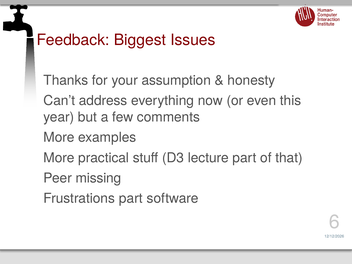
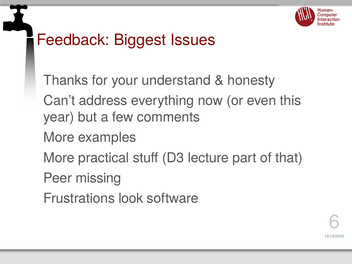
assumption: assumption -> understand
Frustrations part: part -> look
